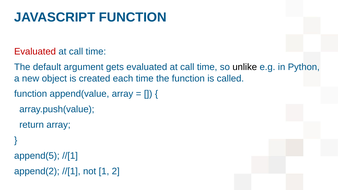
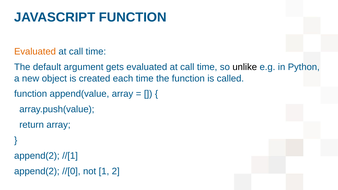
Evaluated at (35, 52) colour: red -> orange
append(5 at (37, 156): append(5 -> append(2
append(2 //[1: //[1 -> //[0
